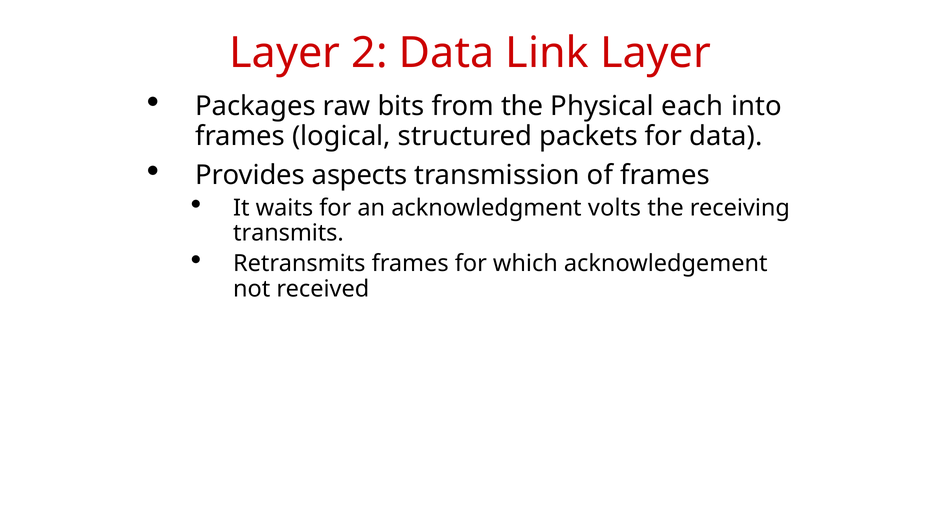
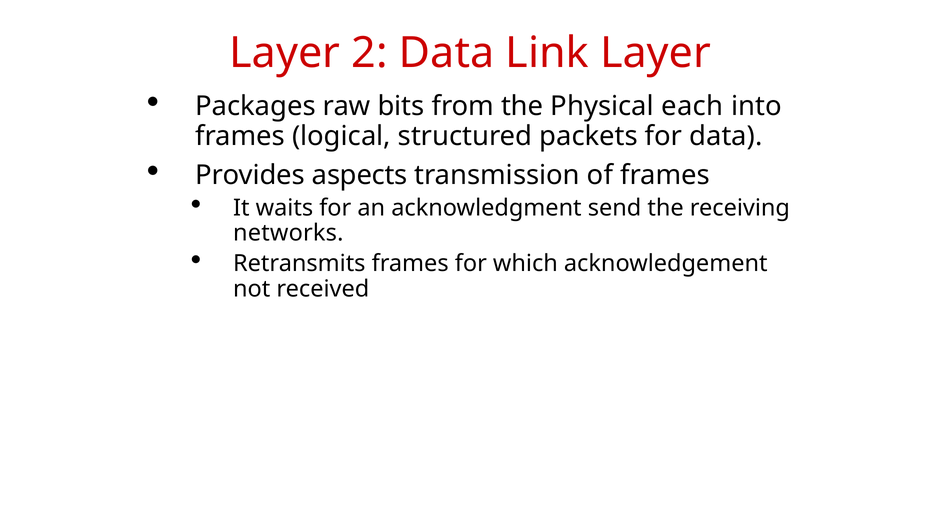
volts: volts -> send
transmits: transmits -> networks
